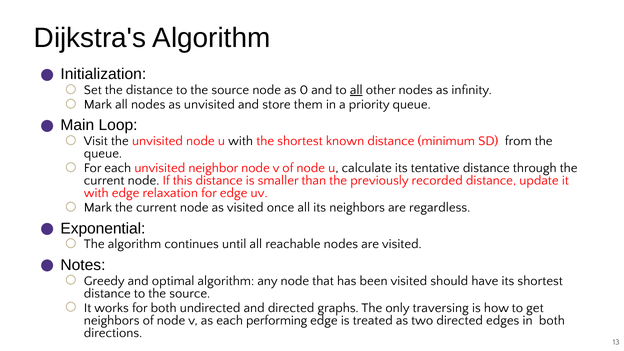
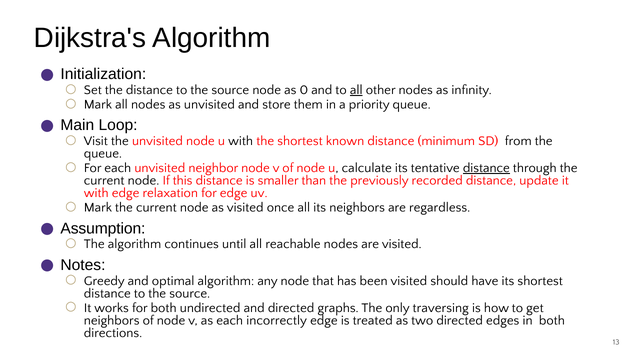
distance at (486, 168) underline: none -> present
Exponential: Exponential -> Assumption
performing: performing -> incorrectly
